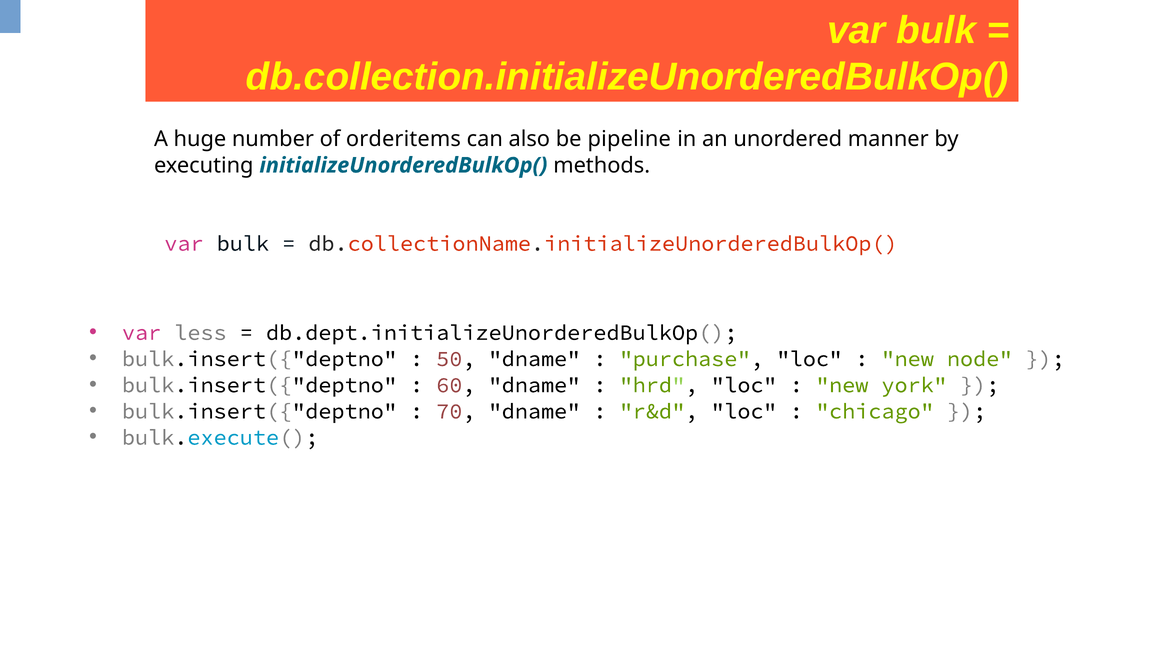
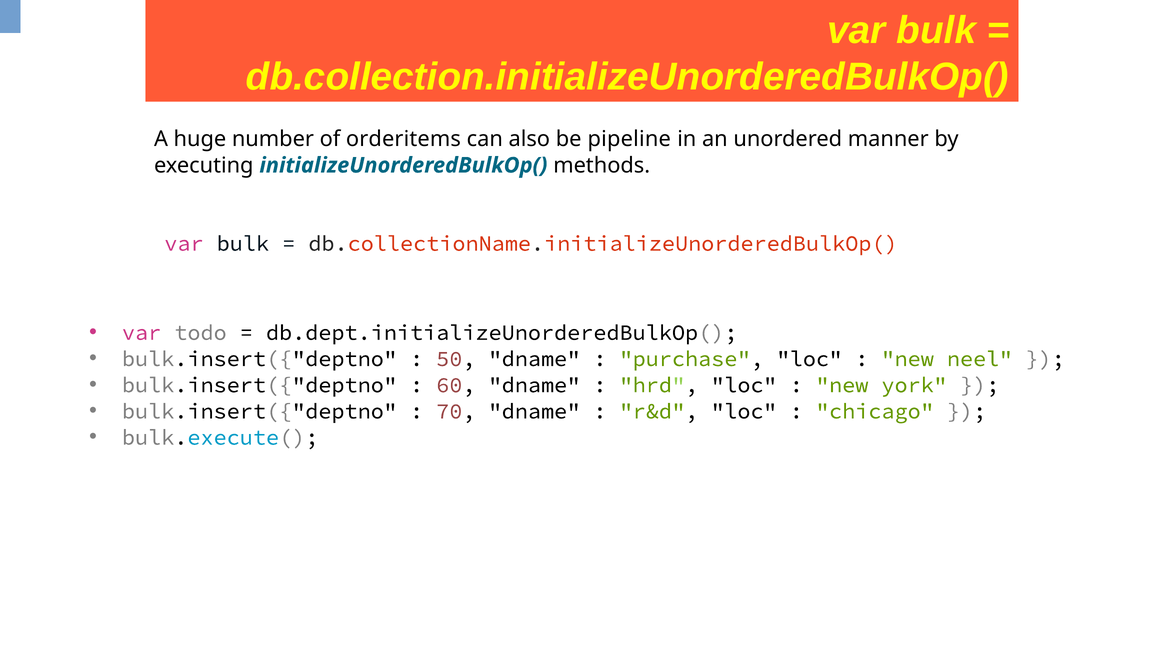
less: less -> todo
node: node -> neel
